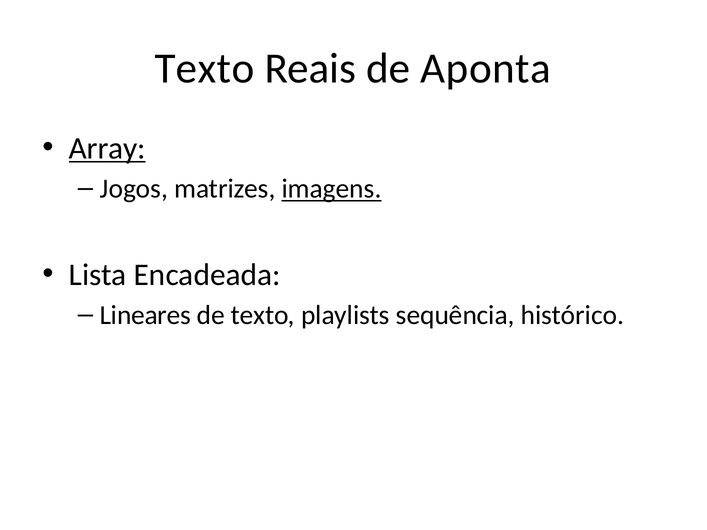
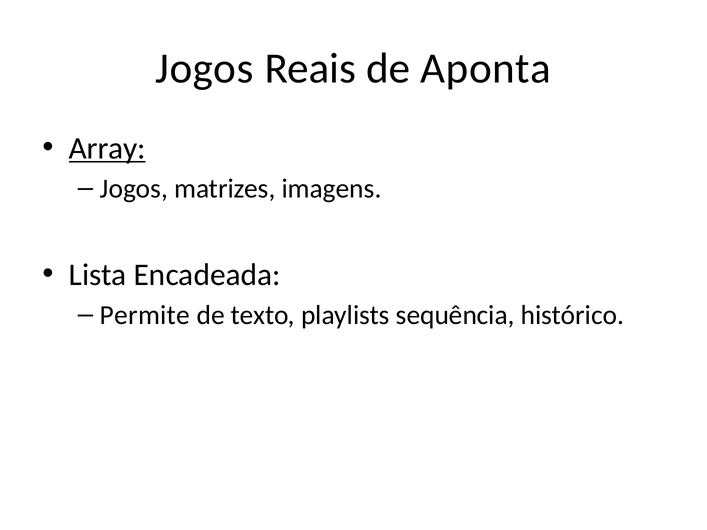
Texto at (205, 68): Texto -> Jogos
imagens underline: present -> none
Lineares: Lineares -> Permite
